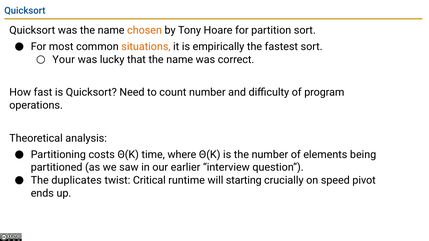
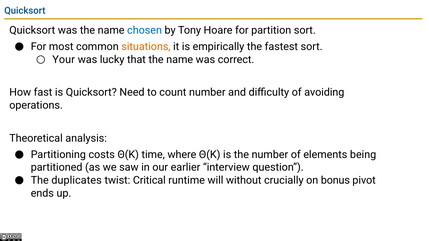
chosen colour: orange -> blue
program: program -> avoiding
starting: starting -> without
speed: speed -> bonus
